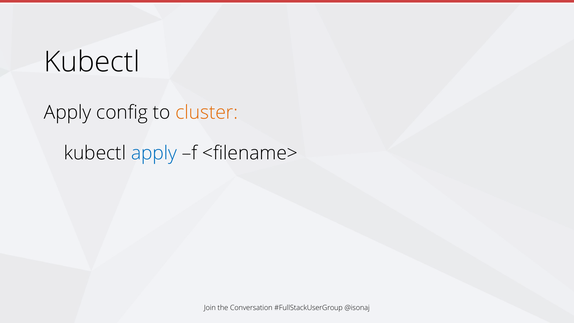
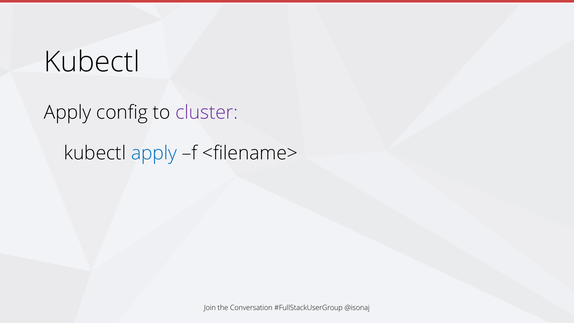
cluster colour: orange -> purple
